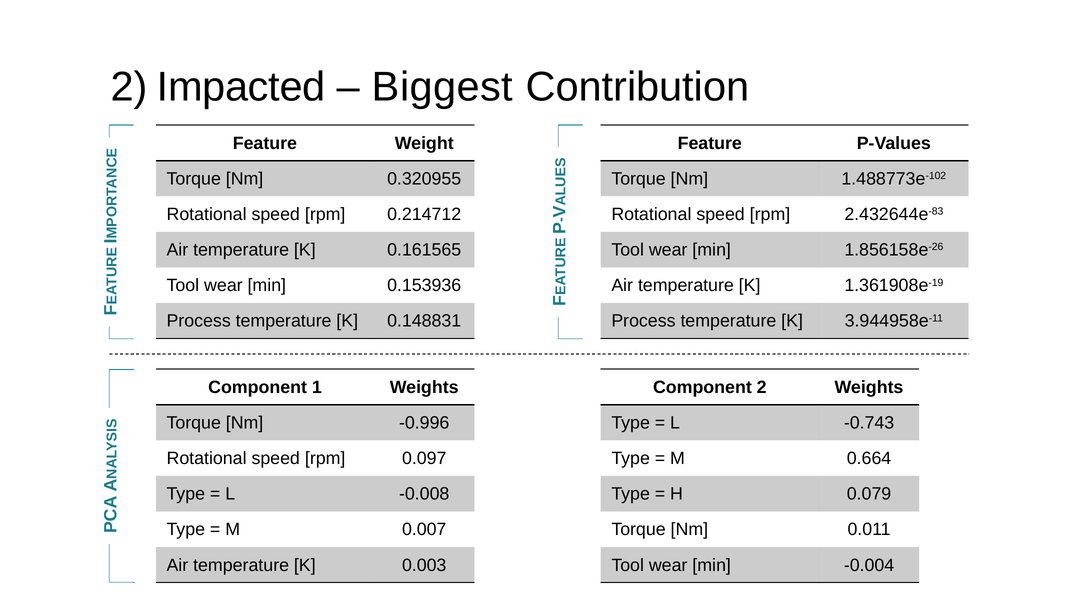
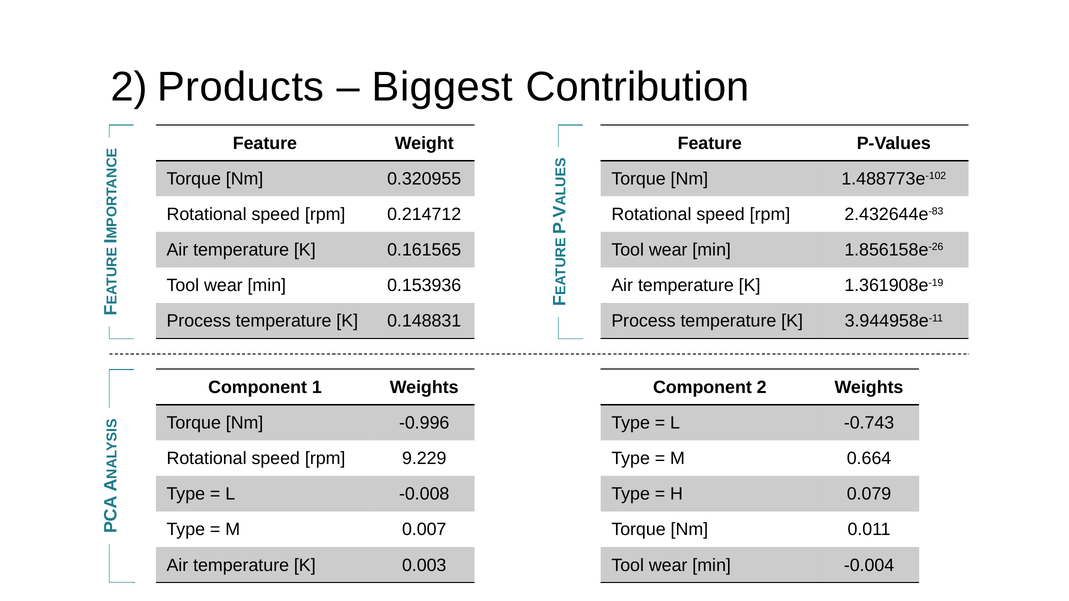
Impacted: Impacted -> Products
0.097: 0.097 -> 9.229
